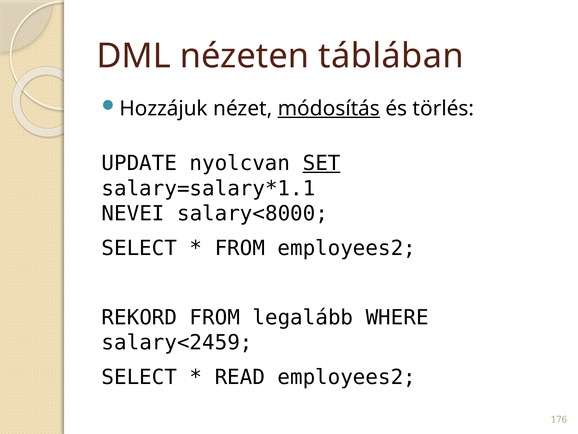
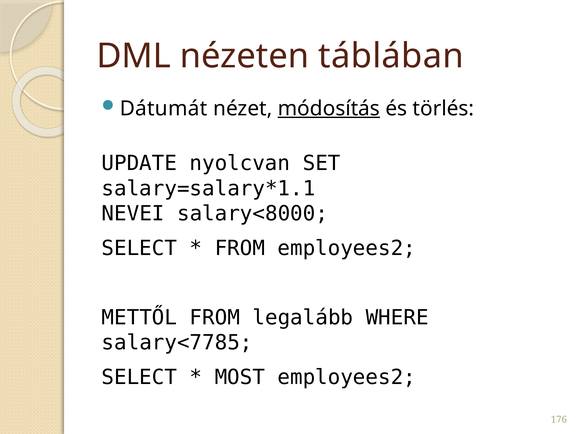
Hozzájuk: Hozzájuk -> Dátumát
SET underline: present -> none
REKORD: REKORD -> METTŐL
salary<2459: salary<2459 -> salary<7785
READ: READ -> MOST
